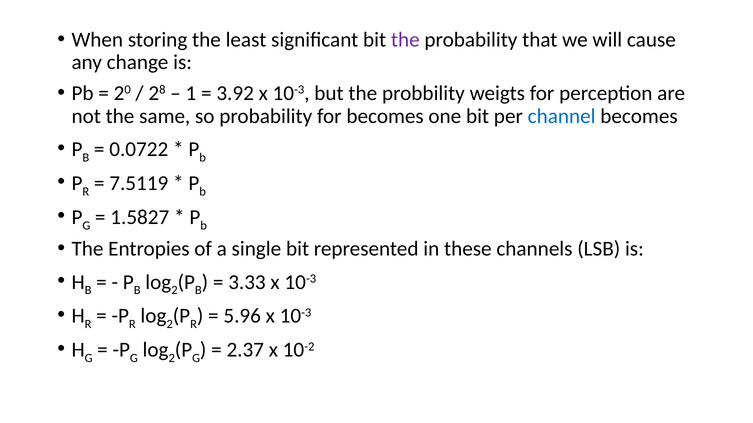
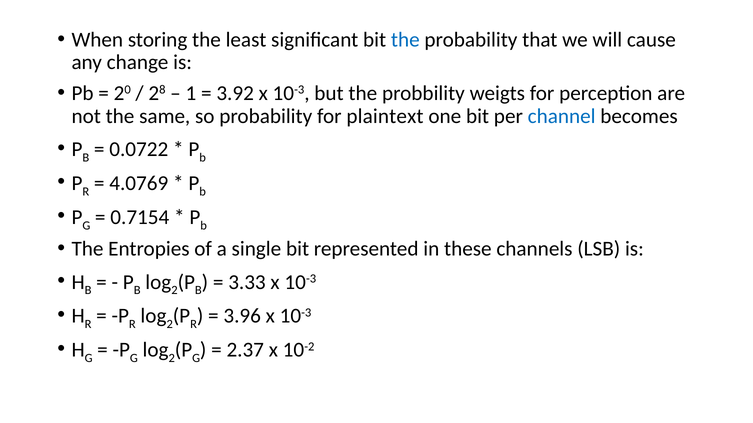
the at (405, 40) colour: purple -> blue
for becomes: becomes -> plaintext
7.5119: 7.5119 -> 4.0769
1.5827: 1.5827 -> 0.7154
5.96: 5.96 -> 3.96
